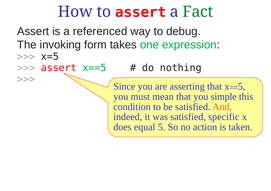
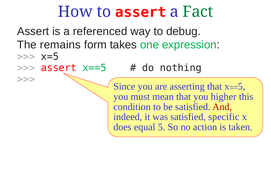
invoking: invoking -> remains
simple: simple -> higher
And colour: orange -> red
